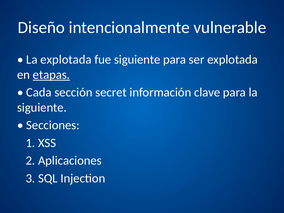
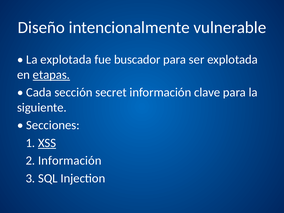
fue siguiente: siguiente -> buscador
XSS underline: none -> present
2 Aplicaciones: Aplicaciones -> Información
